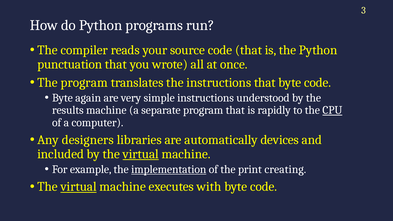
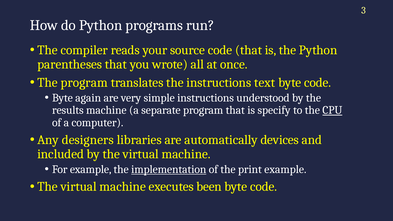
punctuation: punctuation -> parentheses
instructions that: that -> text
rapidly: rapidly -> specify
virtual at (141, 154) underline: present -> none
print creating: creating -> example
virtual at (79, 187) underline: present -> none
with: with -> been
